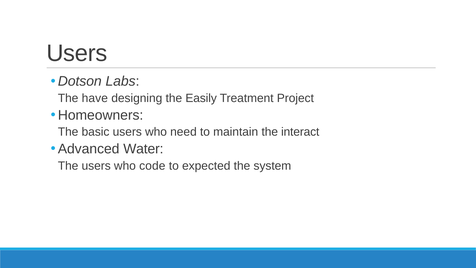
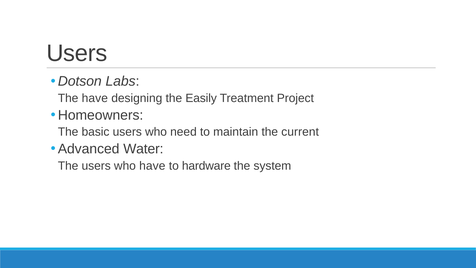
interact: interact -> current
who code: code -> have
expected: expected -> hardware
